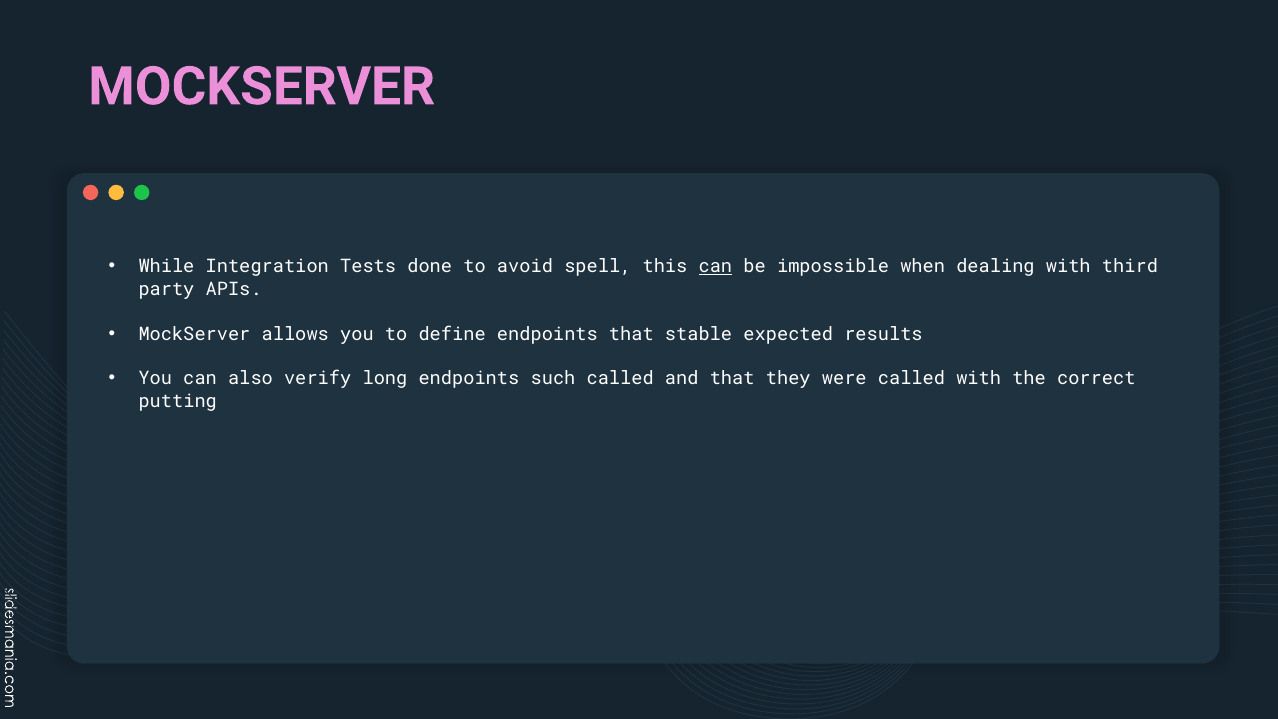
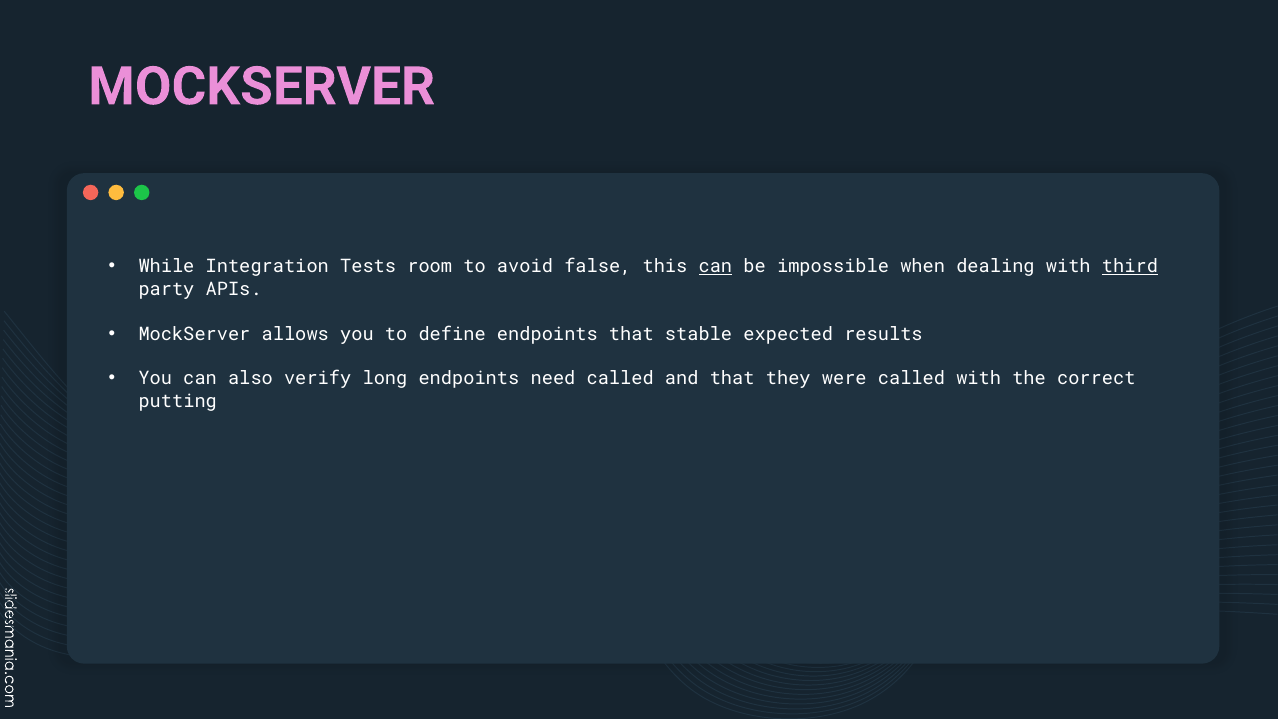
done: done -> room
spell: spell -> false
third underline: none -> present
such: such -> need
